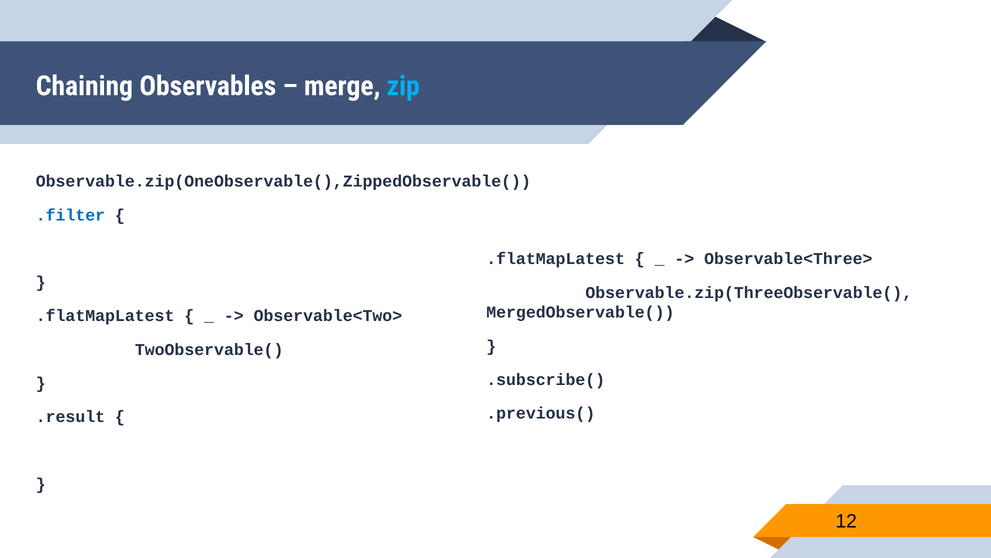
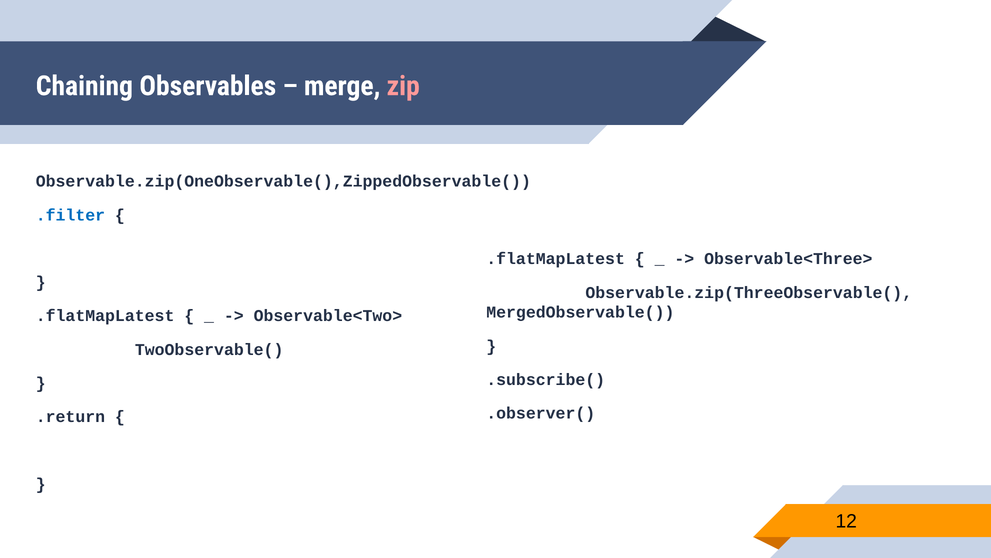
zip colour: light blue -> pink
.previous(: .previous( -> .observer(
.result: .result -> .return
